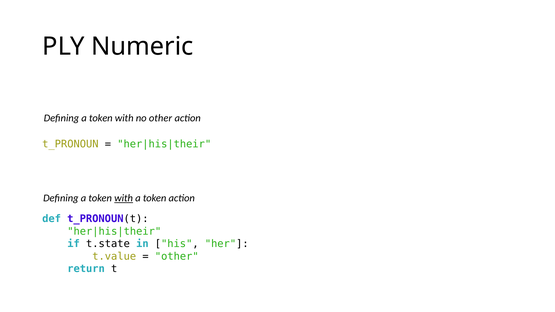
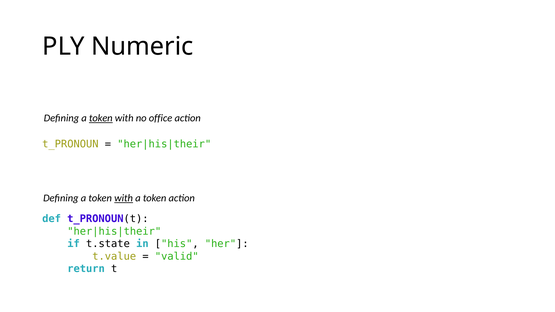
token at (101, 118) underline: none -> present
no other: other -> office
other at (177, 256): other -> valid
